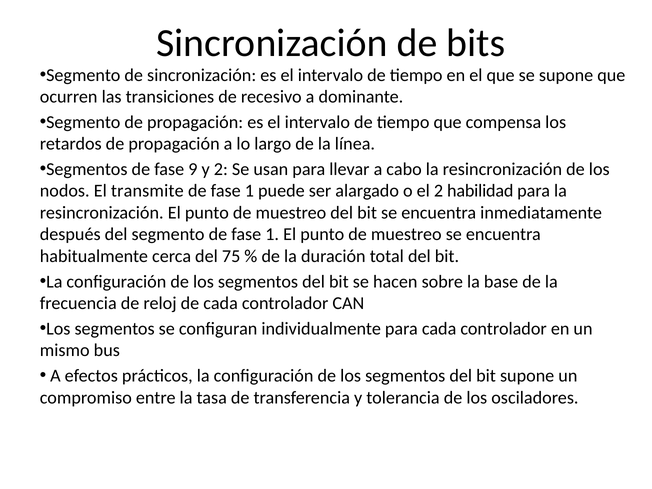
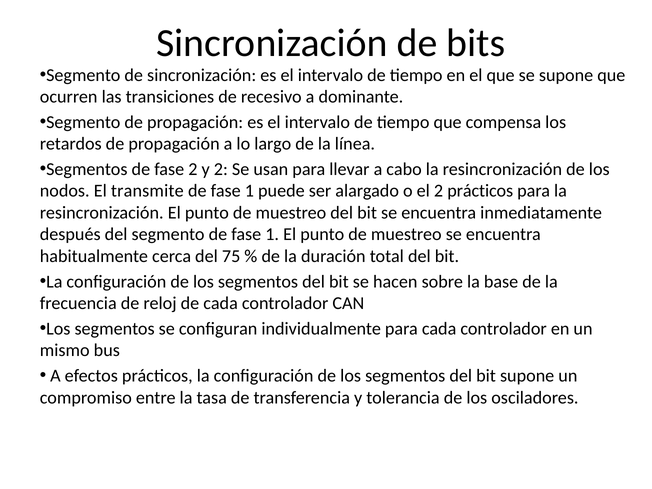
fase 9: 9 -> 2
2 habilidad: habilidad -> prácticos
